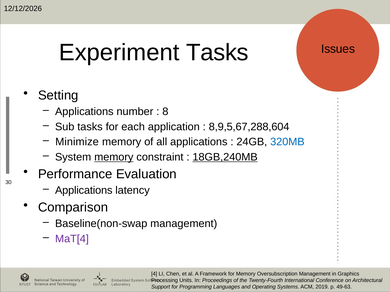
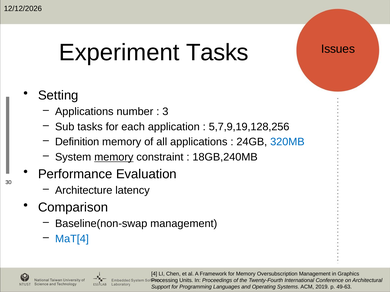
8: 8 -> 3
8,9,5,67,288,604: 8,9,5,67,288,604 -> 5,7,9,19,128,256
Minimize: Minimize -> Definition
18GB,240MB underline: present -> none
Applications at (84, 191): Applications -> Architecture
MaT[4 colour: purple -> blue
